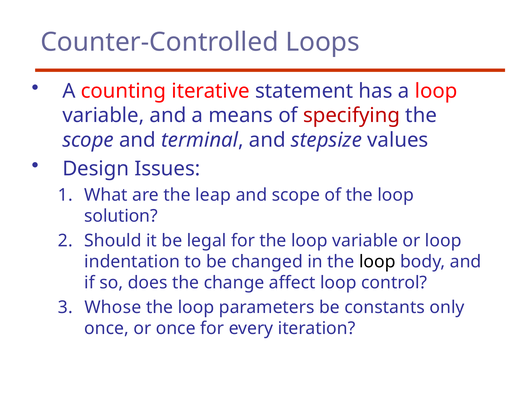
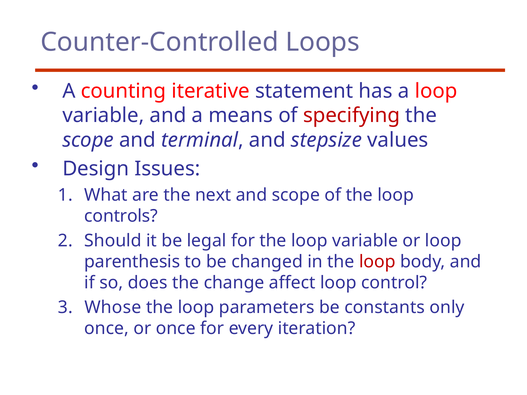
leap: leap -> next
solution: solution -> controls
indentation: indentation -> parenthesis
loop at (377, 262) colour: black -> red
